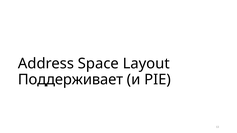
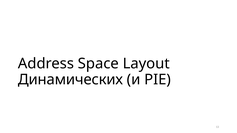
Поддерживает: Поддерживает -> Динамических
